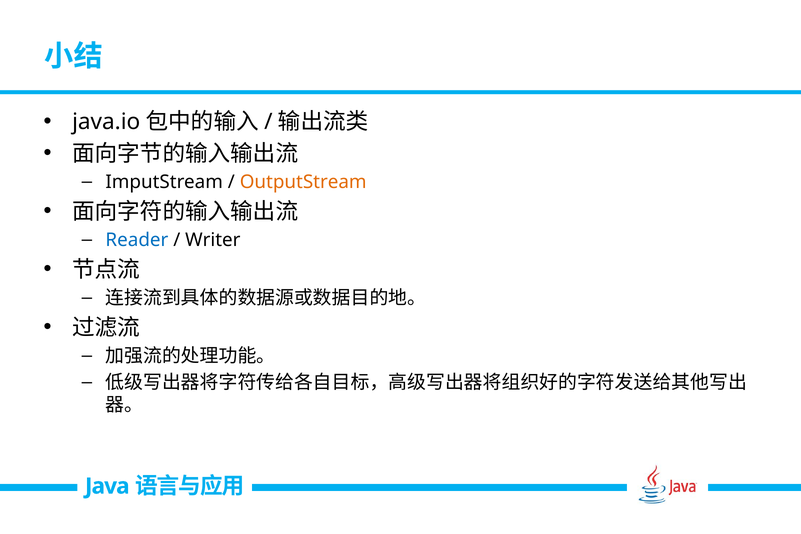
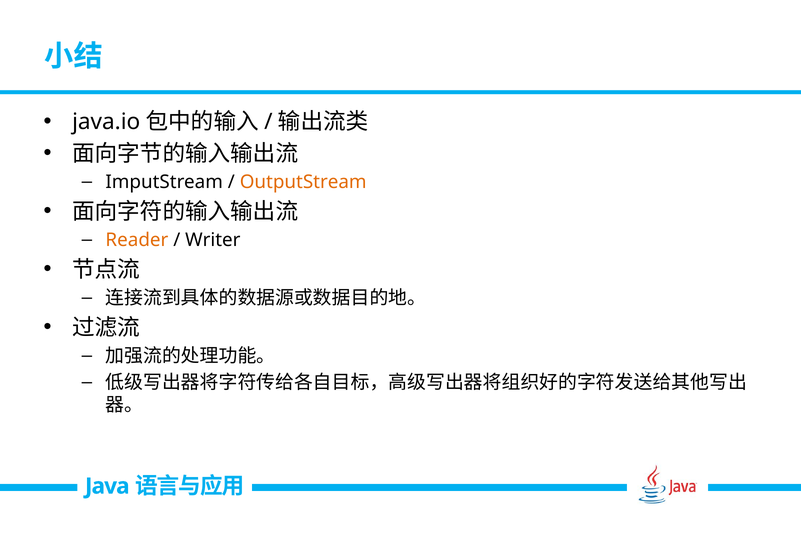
Reader colour: blue -> orange
